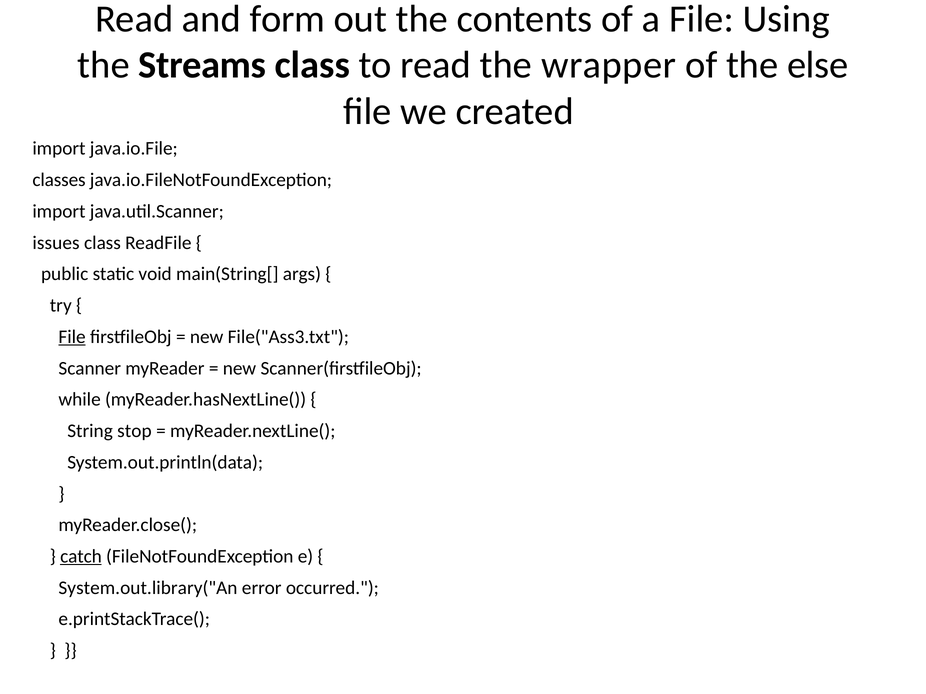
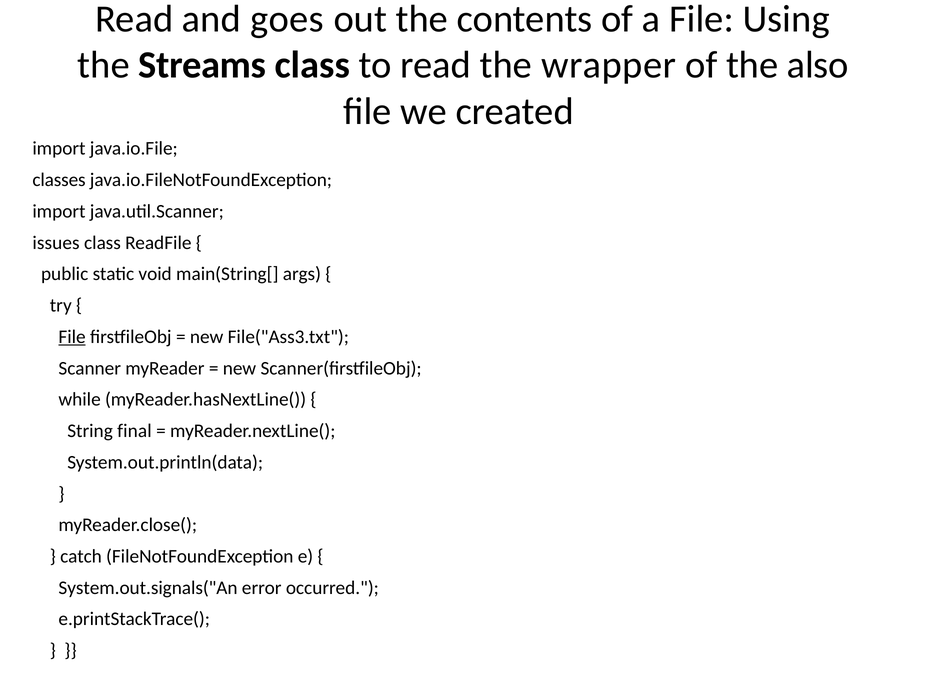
form: form -> goes
else: else -> also
stop: stop -> final
catch underline: present -> none
System.out.library("An: System.out.library("An -> System.out.signals("An
